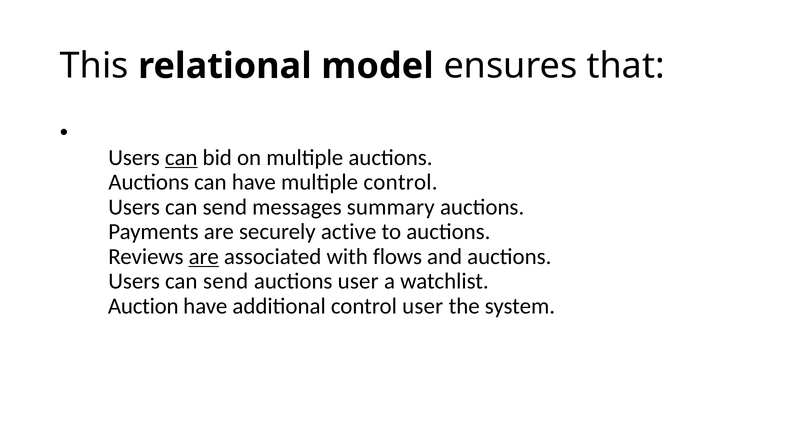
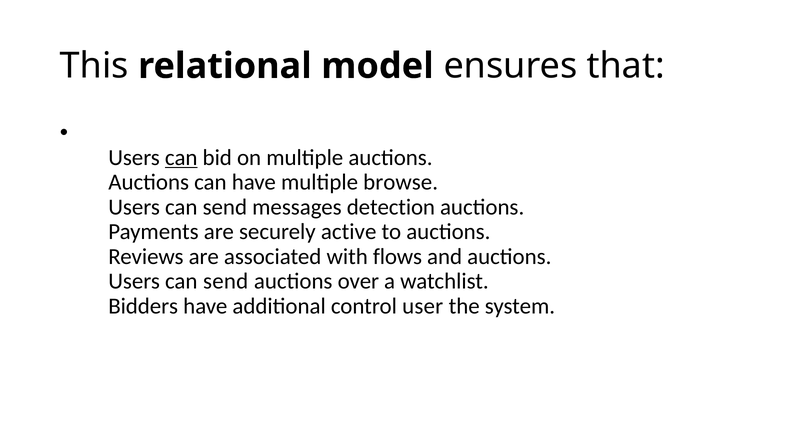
multiple control: control -> browse
summary: summary -> detection
are at (204, 257) underline: present -> none
auctions user: user -> over
Auction: Auction -> Bidders
